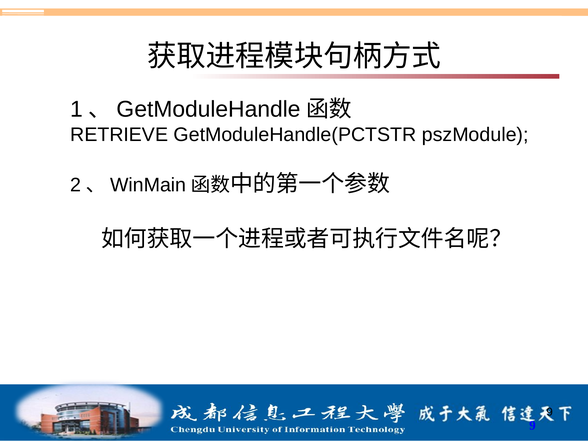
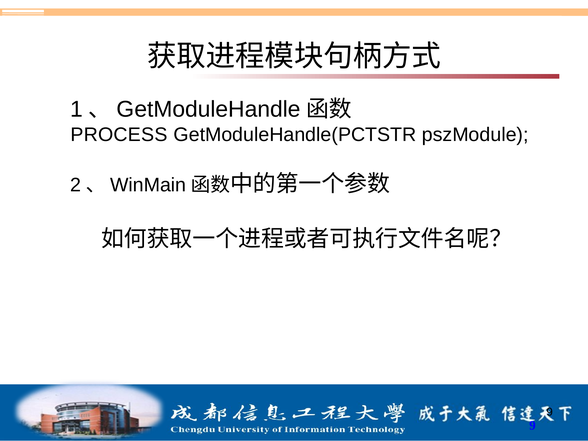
RETRIEVE: RETRIEVE -> PROCESS
